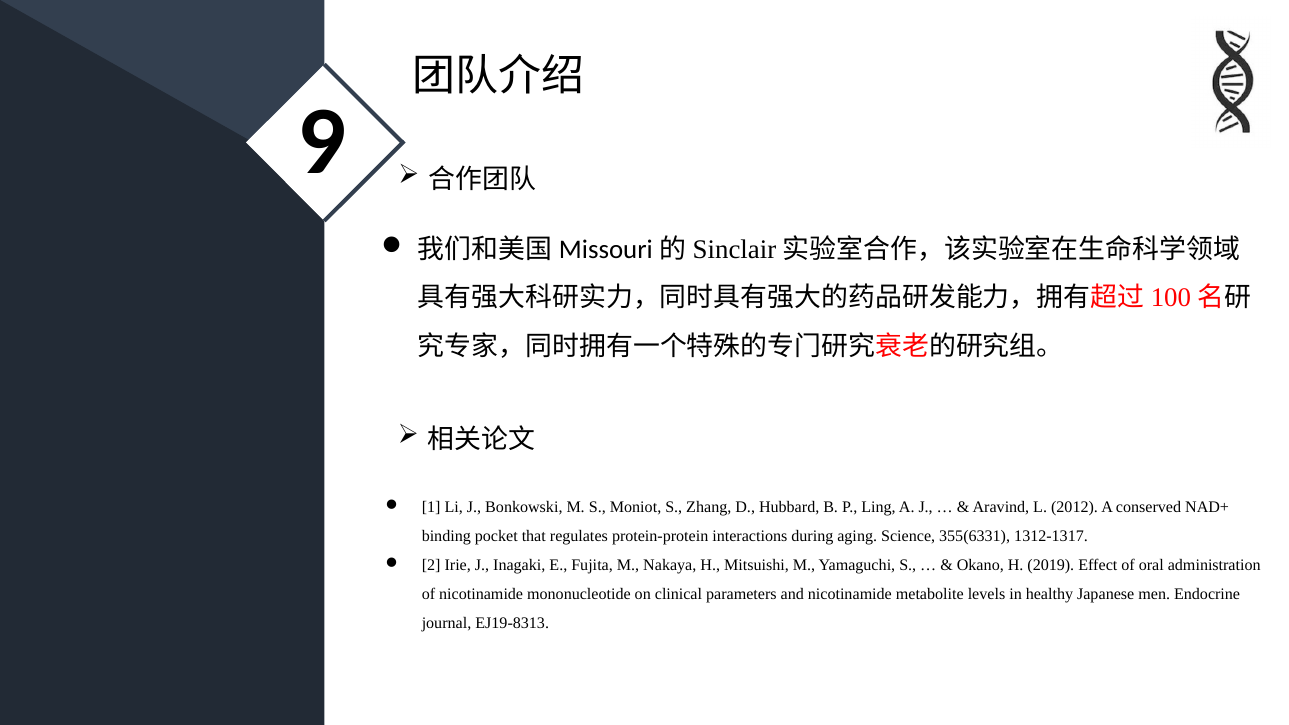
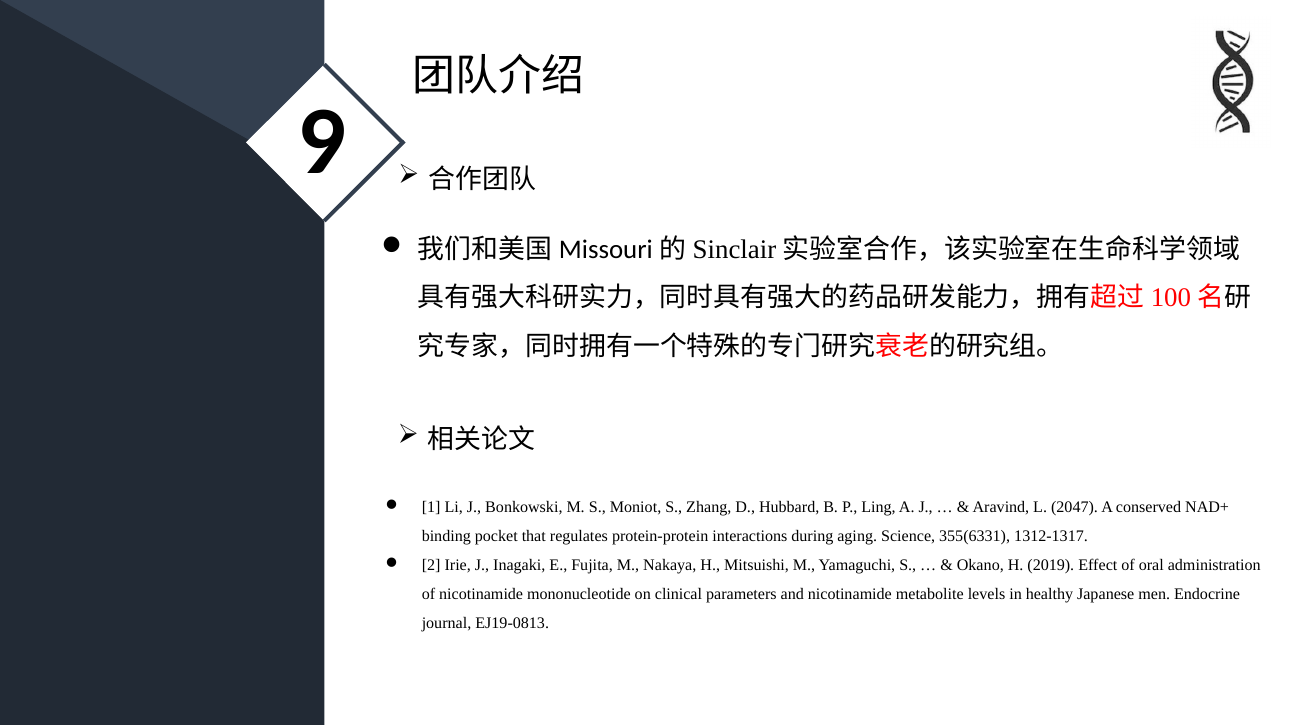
2012: 2012 -> 2047
EJ19-8313: EJ19-8313 -> EJ19-0813
